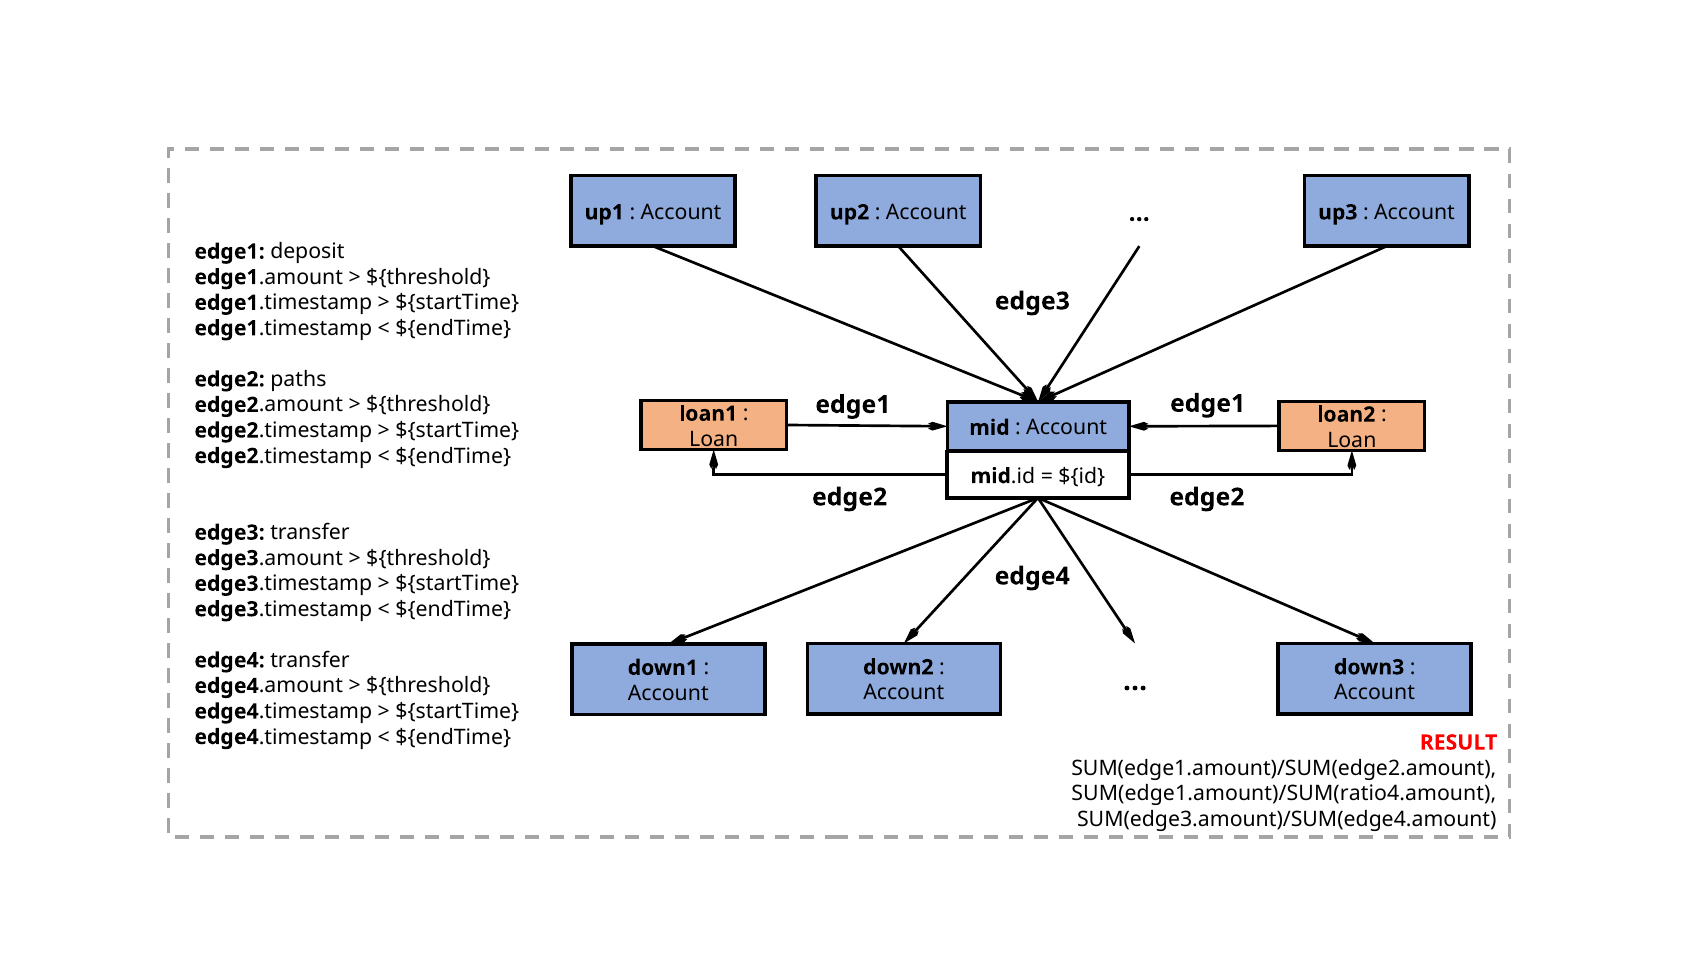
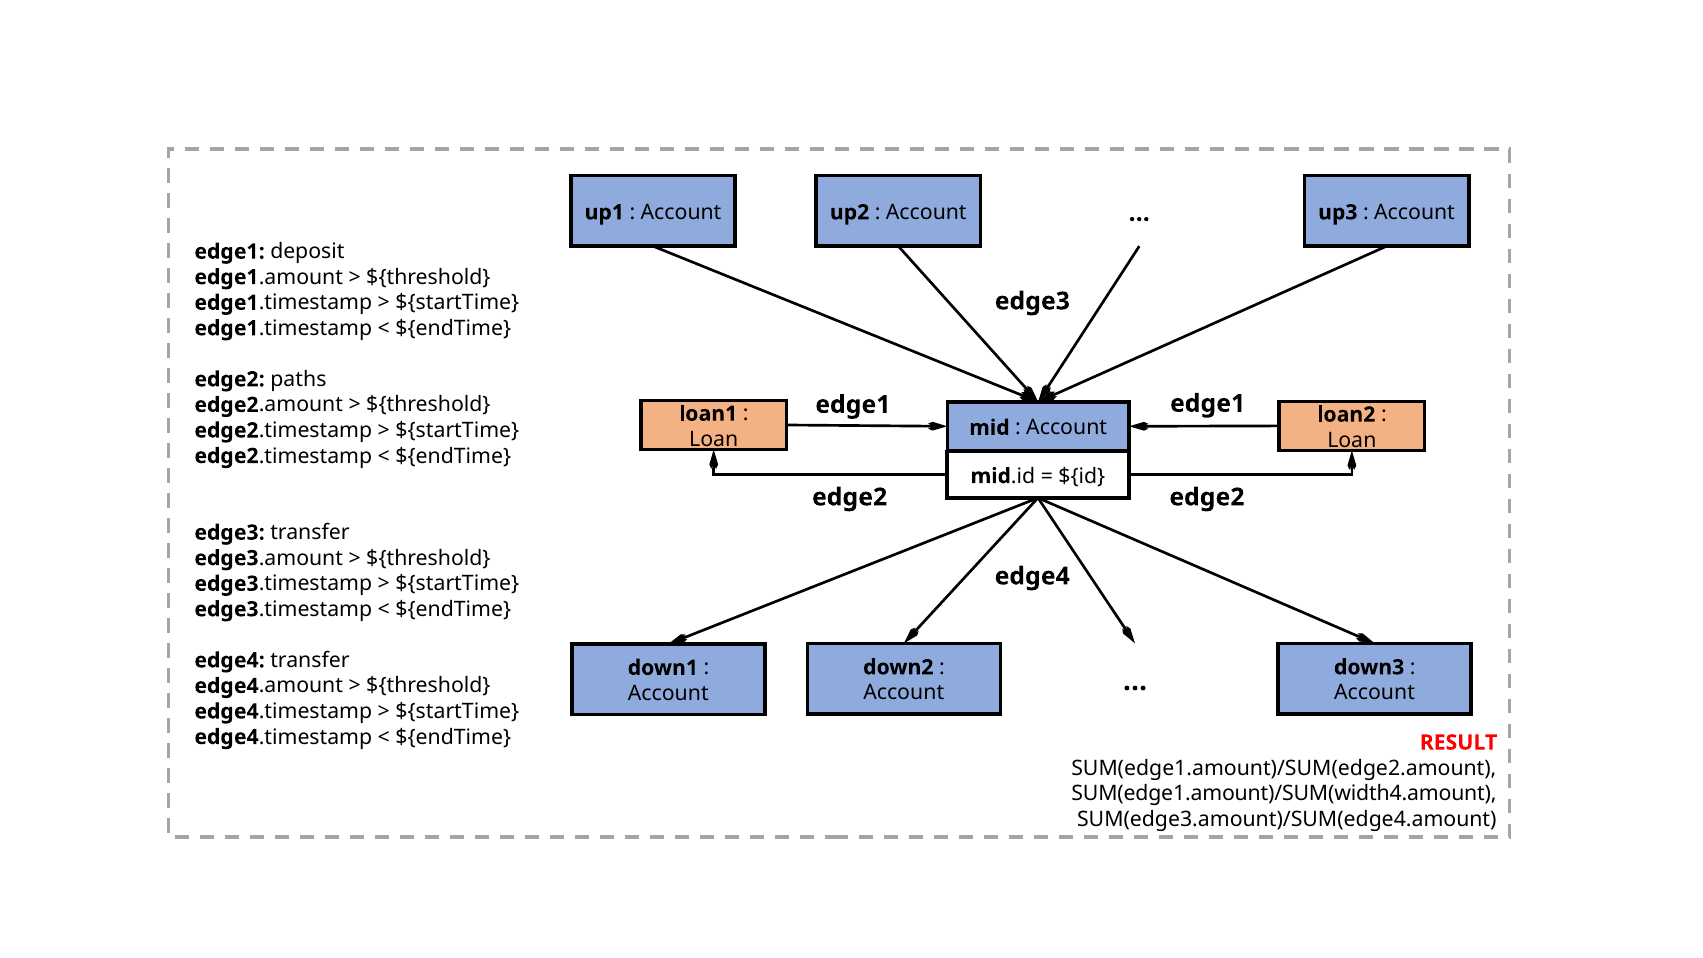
SUM(edge1.amount)/SUM(ratio4.amount: SUM(edge1.amount)/SUM(ratio4.amount -> SUM(edge1.amount)/SUM(width4.amount
